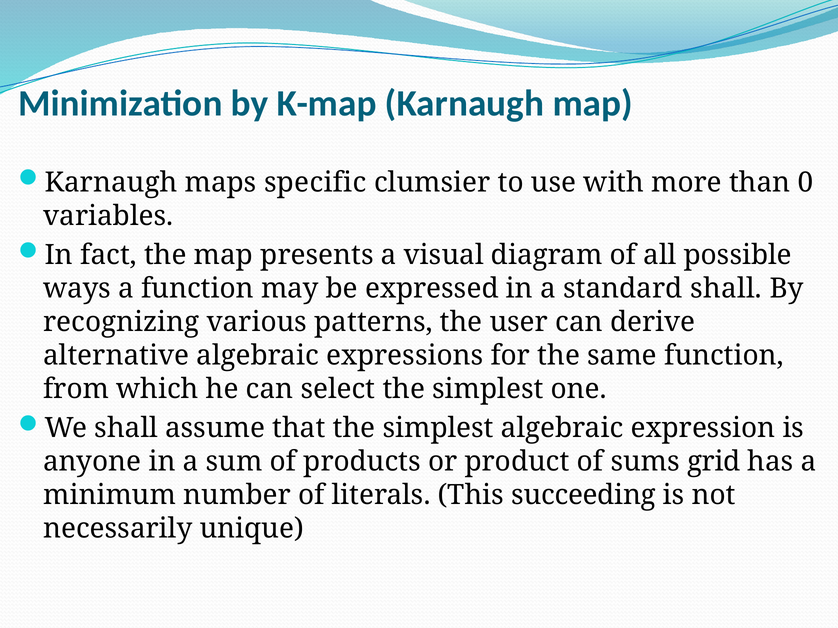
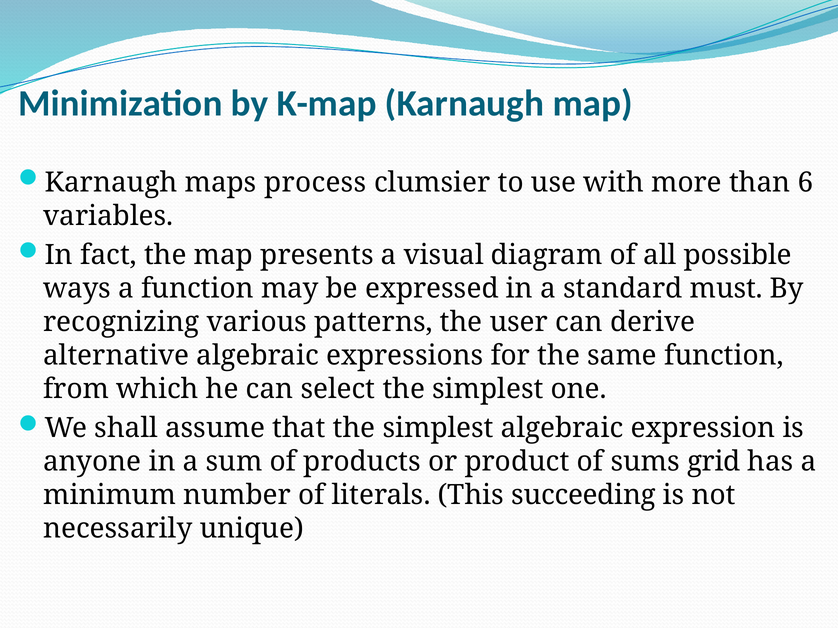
specific: specific -> process
0: 0 -> 6
standard shall: shall -> must
